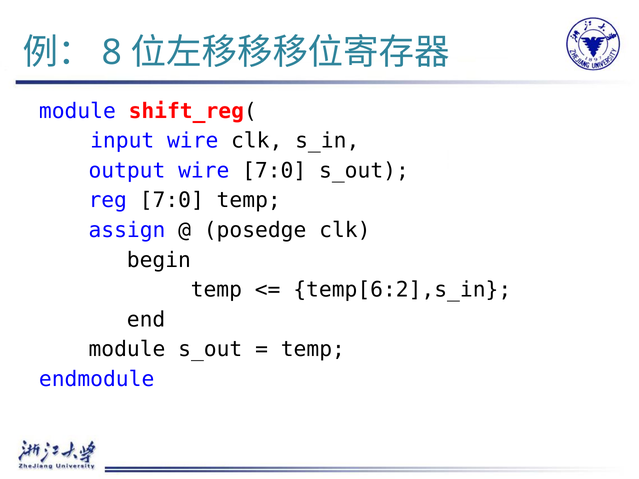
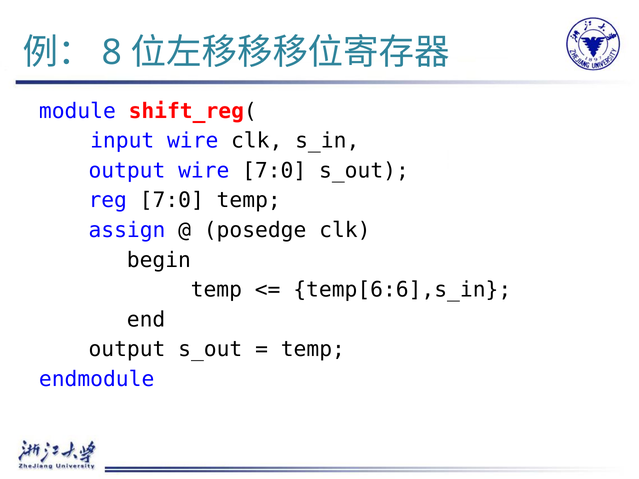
temp[6:2],s_in: temp[6:2],s_in -> temp[6:6],s_in
module at (127, 350): module -> output
